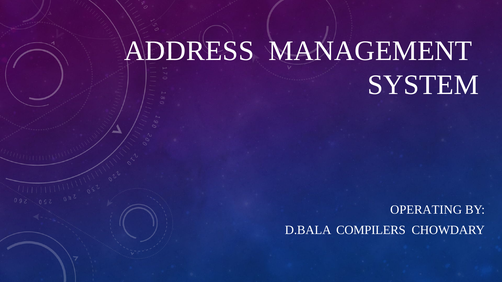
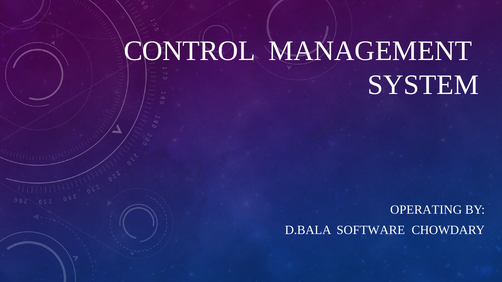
ADDRESS: ADDRESS -> CONTROL
COMPILERS: COMPILERS -> SOFTWARE
